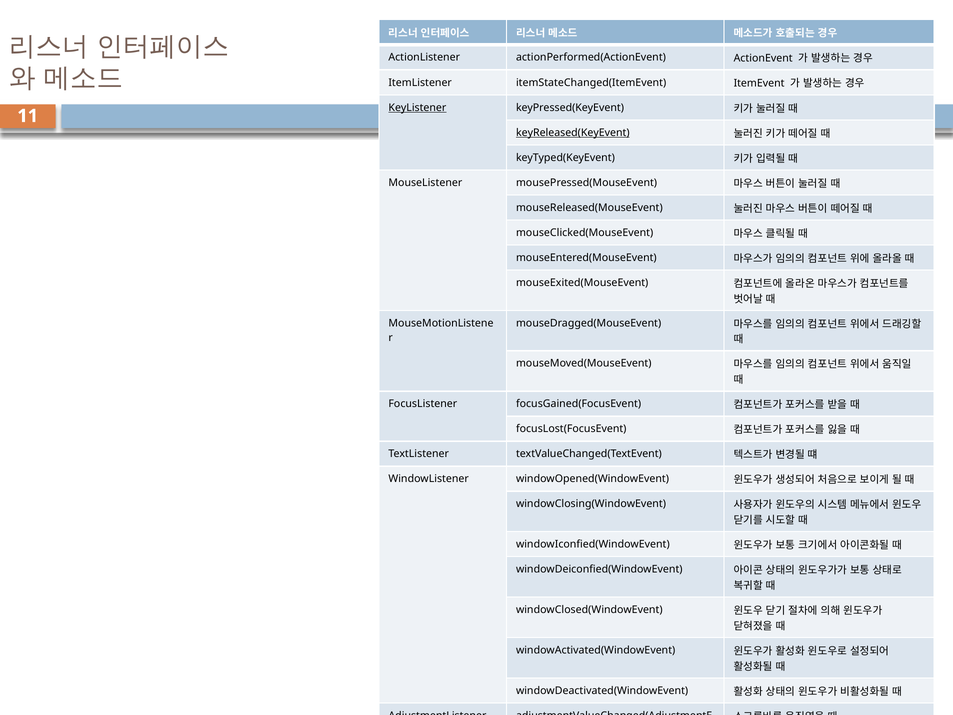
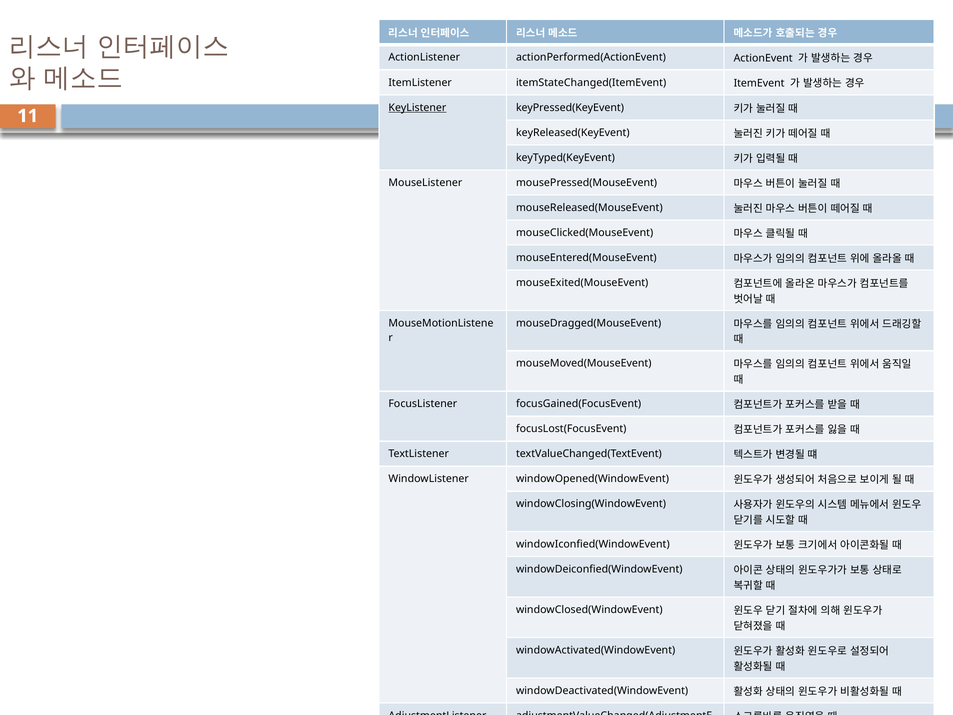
keyReleased(KeyEvent underline: present -> none
